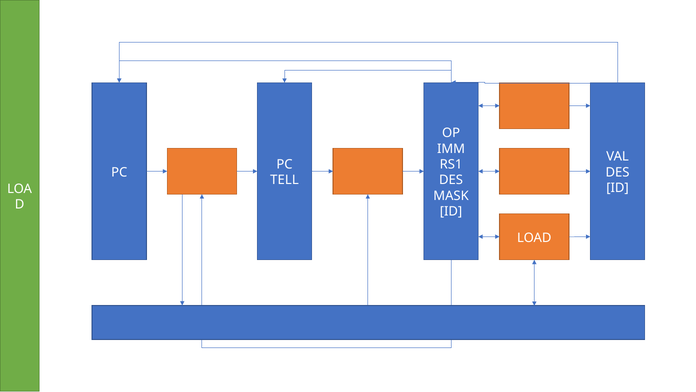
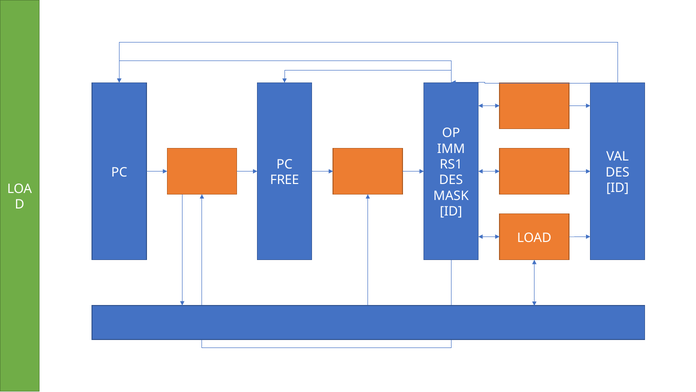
TELL: TELL -> FREE
